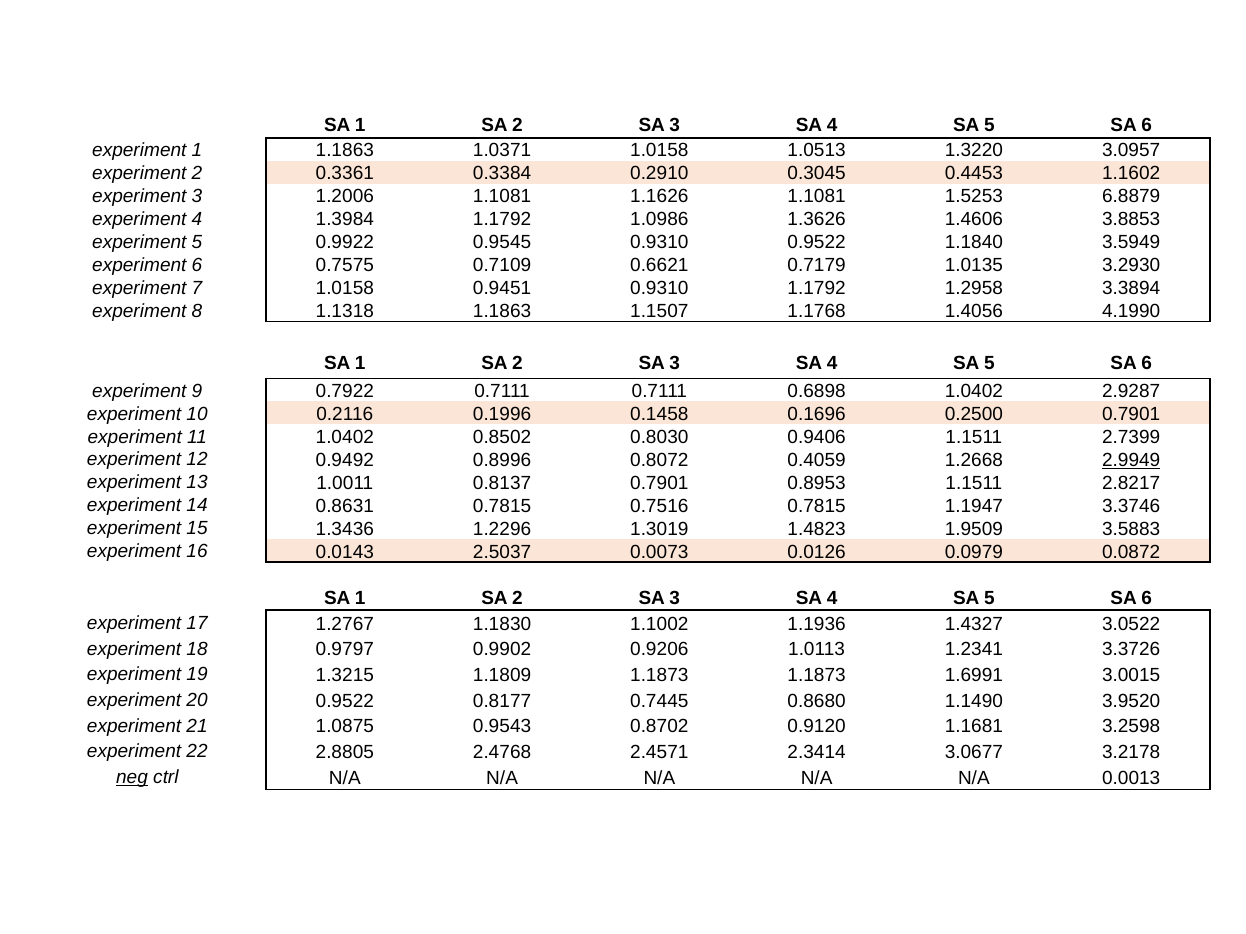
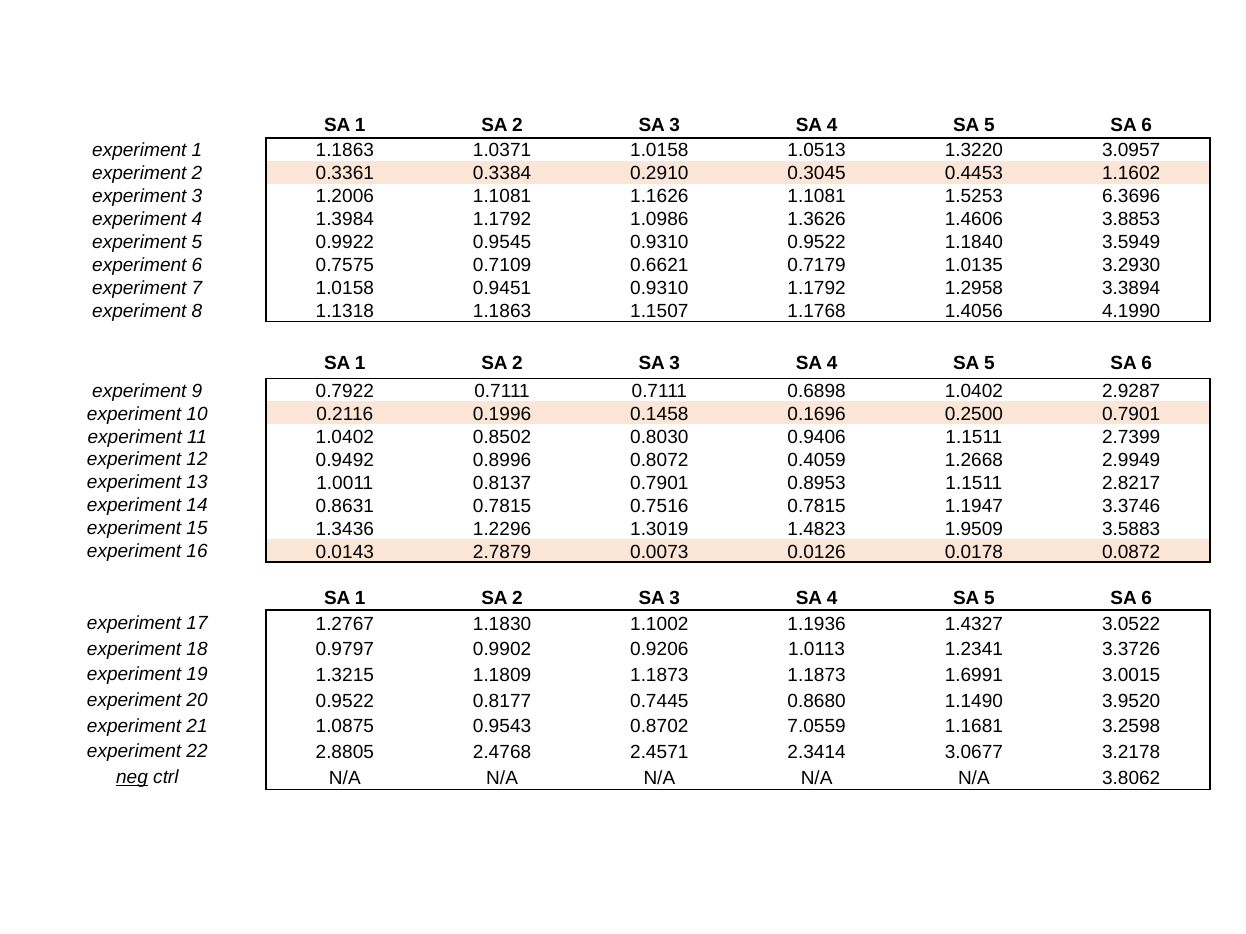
6.8879: 6.8879 -> 6.3696
2.9949 underline: present -> none
2.5037: 2.5037 -> 2.7879
0.0979: 0.0979 -> 0.0178
0.9120: 0.9120 -> 7.0559
0.0013: 0.0013 -> 3.8062
